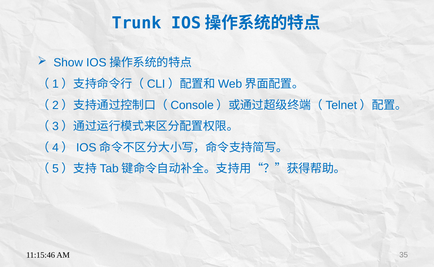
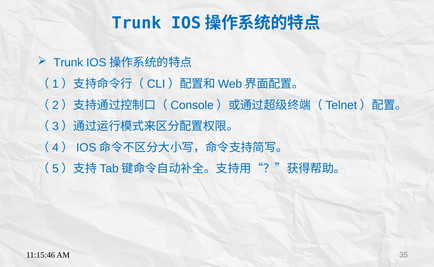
Show at (68, 63): Show -> Trunk
